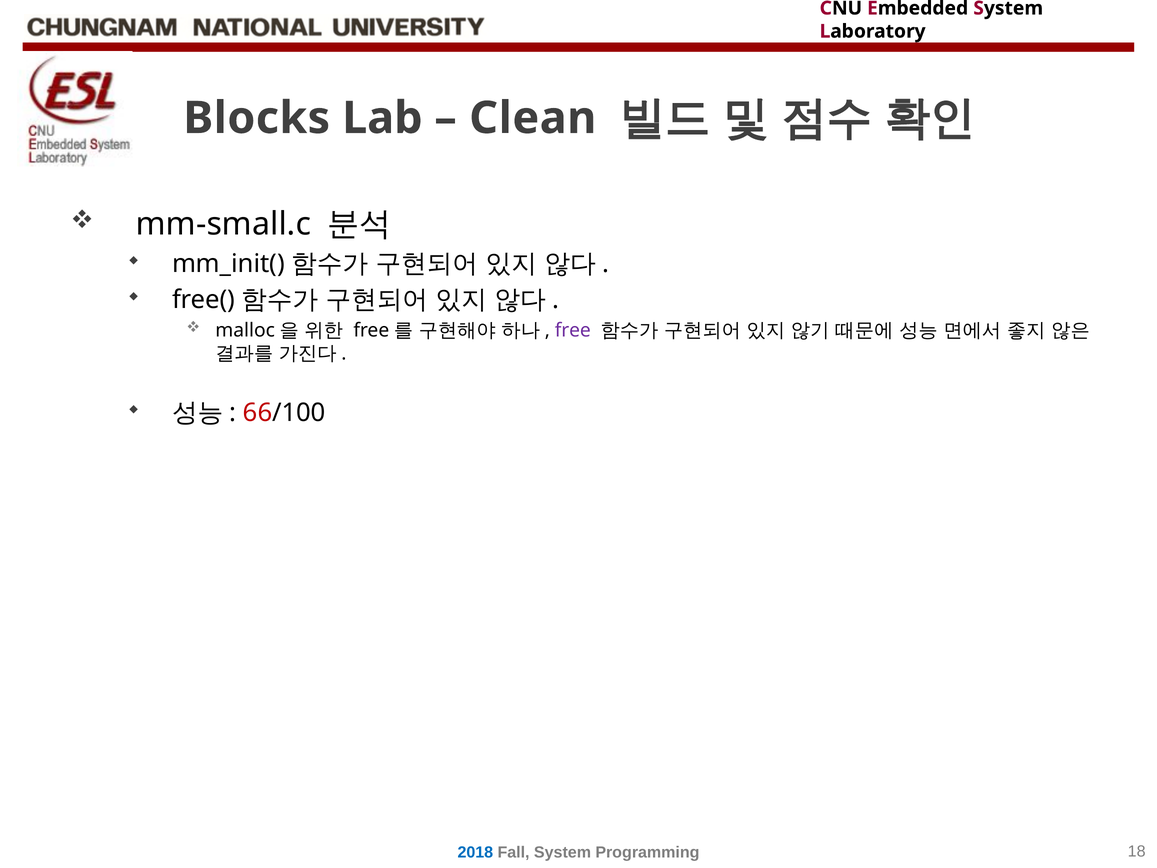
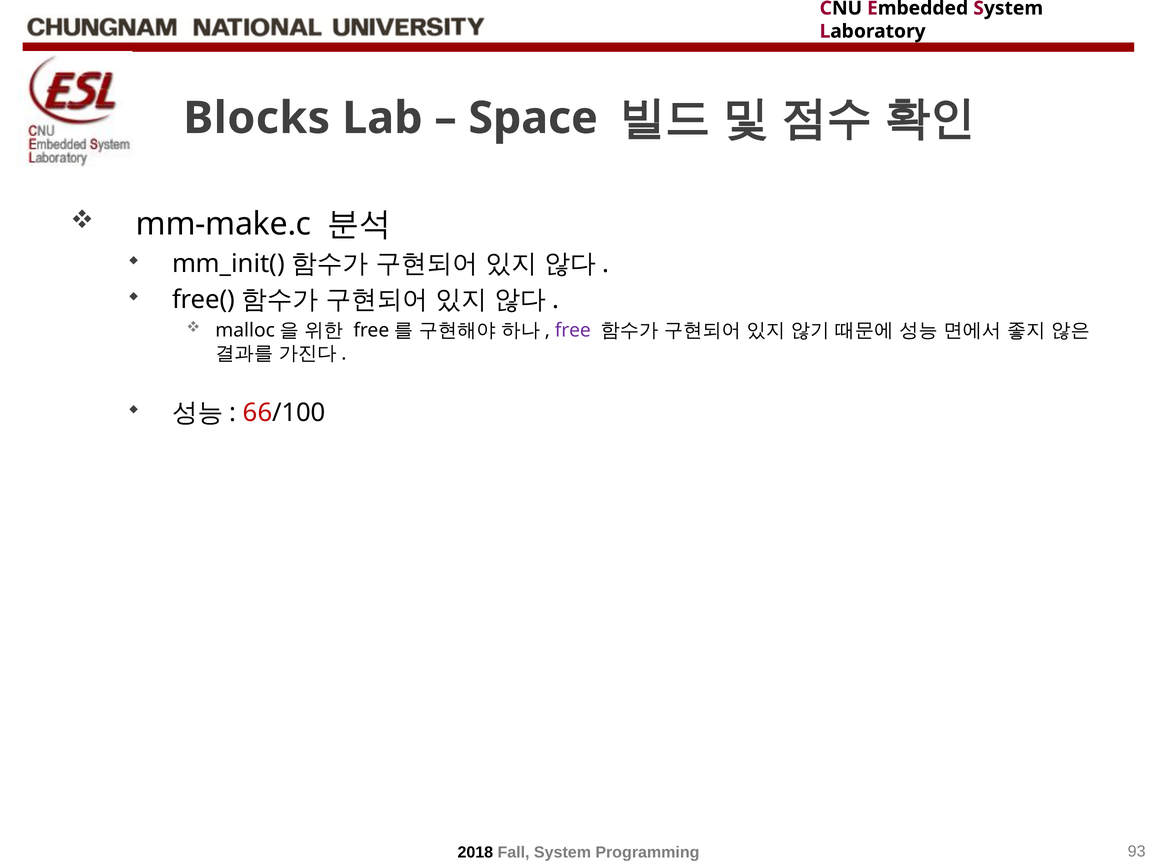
Clean: Clean -> Space
mm-small.c: mm-small.c -> mm-make.c
2018 colour: blue -> black
18: 18 -> 93
